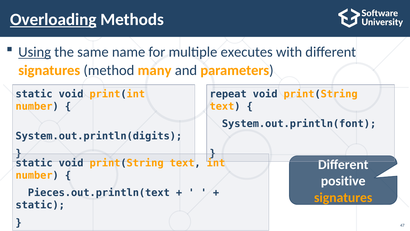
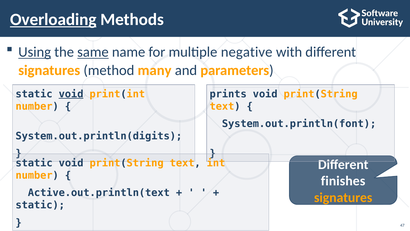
same underline: none -> present
executes: executes -> negative
void at (71, 94) underline: none -> present
repeat: repeat -> prints
positive: positive -> finishes
Pieces.out.println(text: Pieces.out.println(text -> Active.out.println(text
